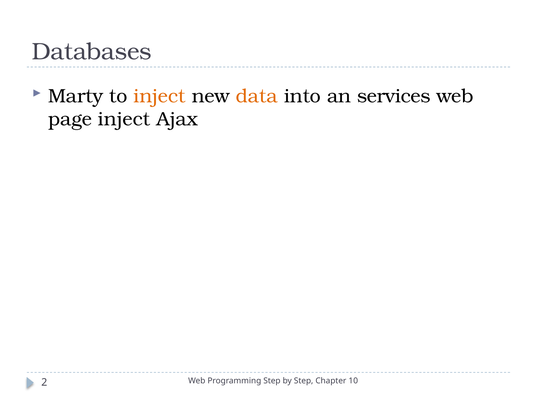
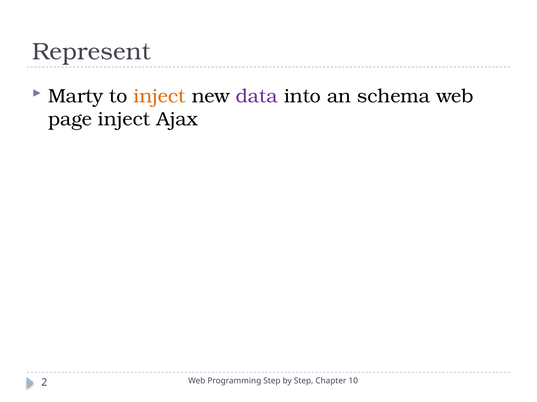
Databases: Databases -> Represent
data colour: orange -> purple
services: services -> schema
